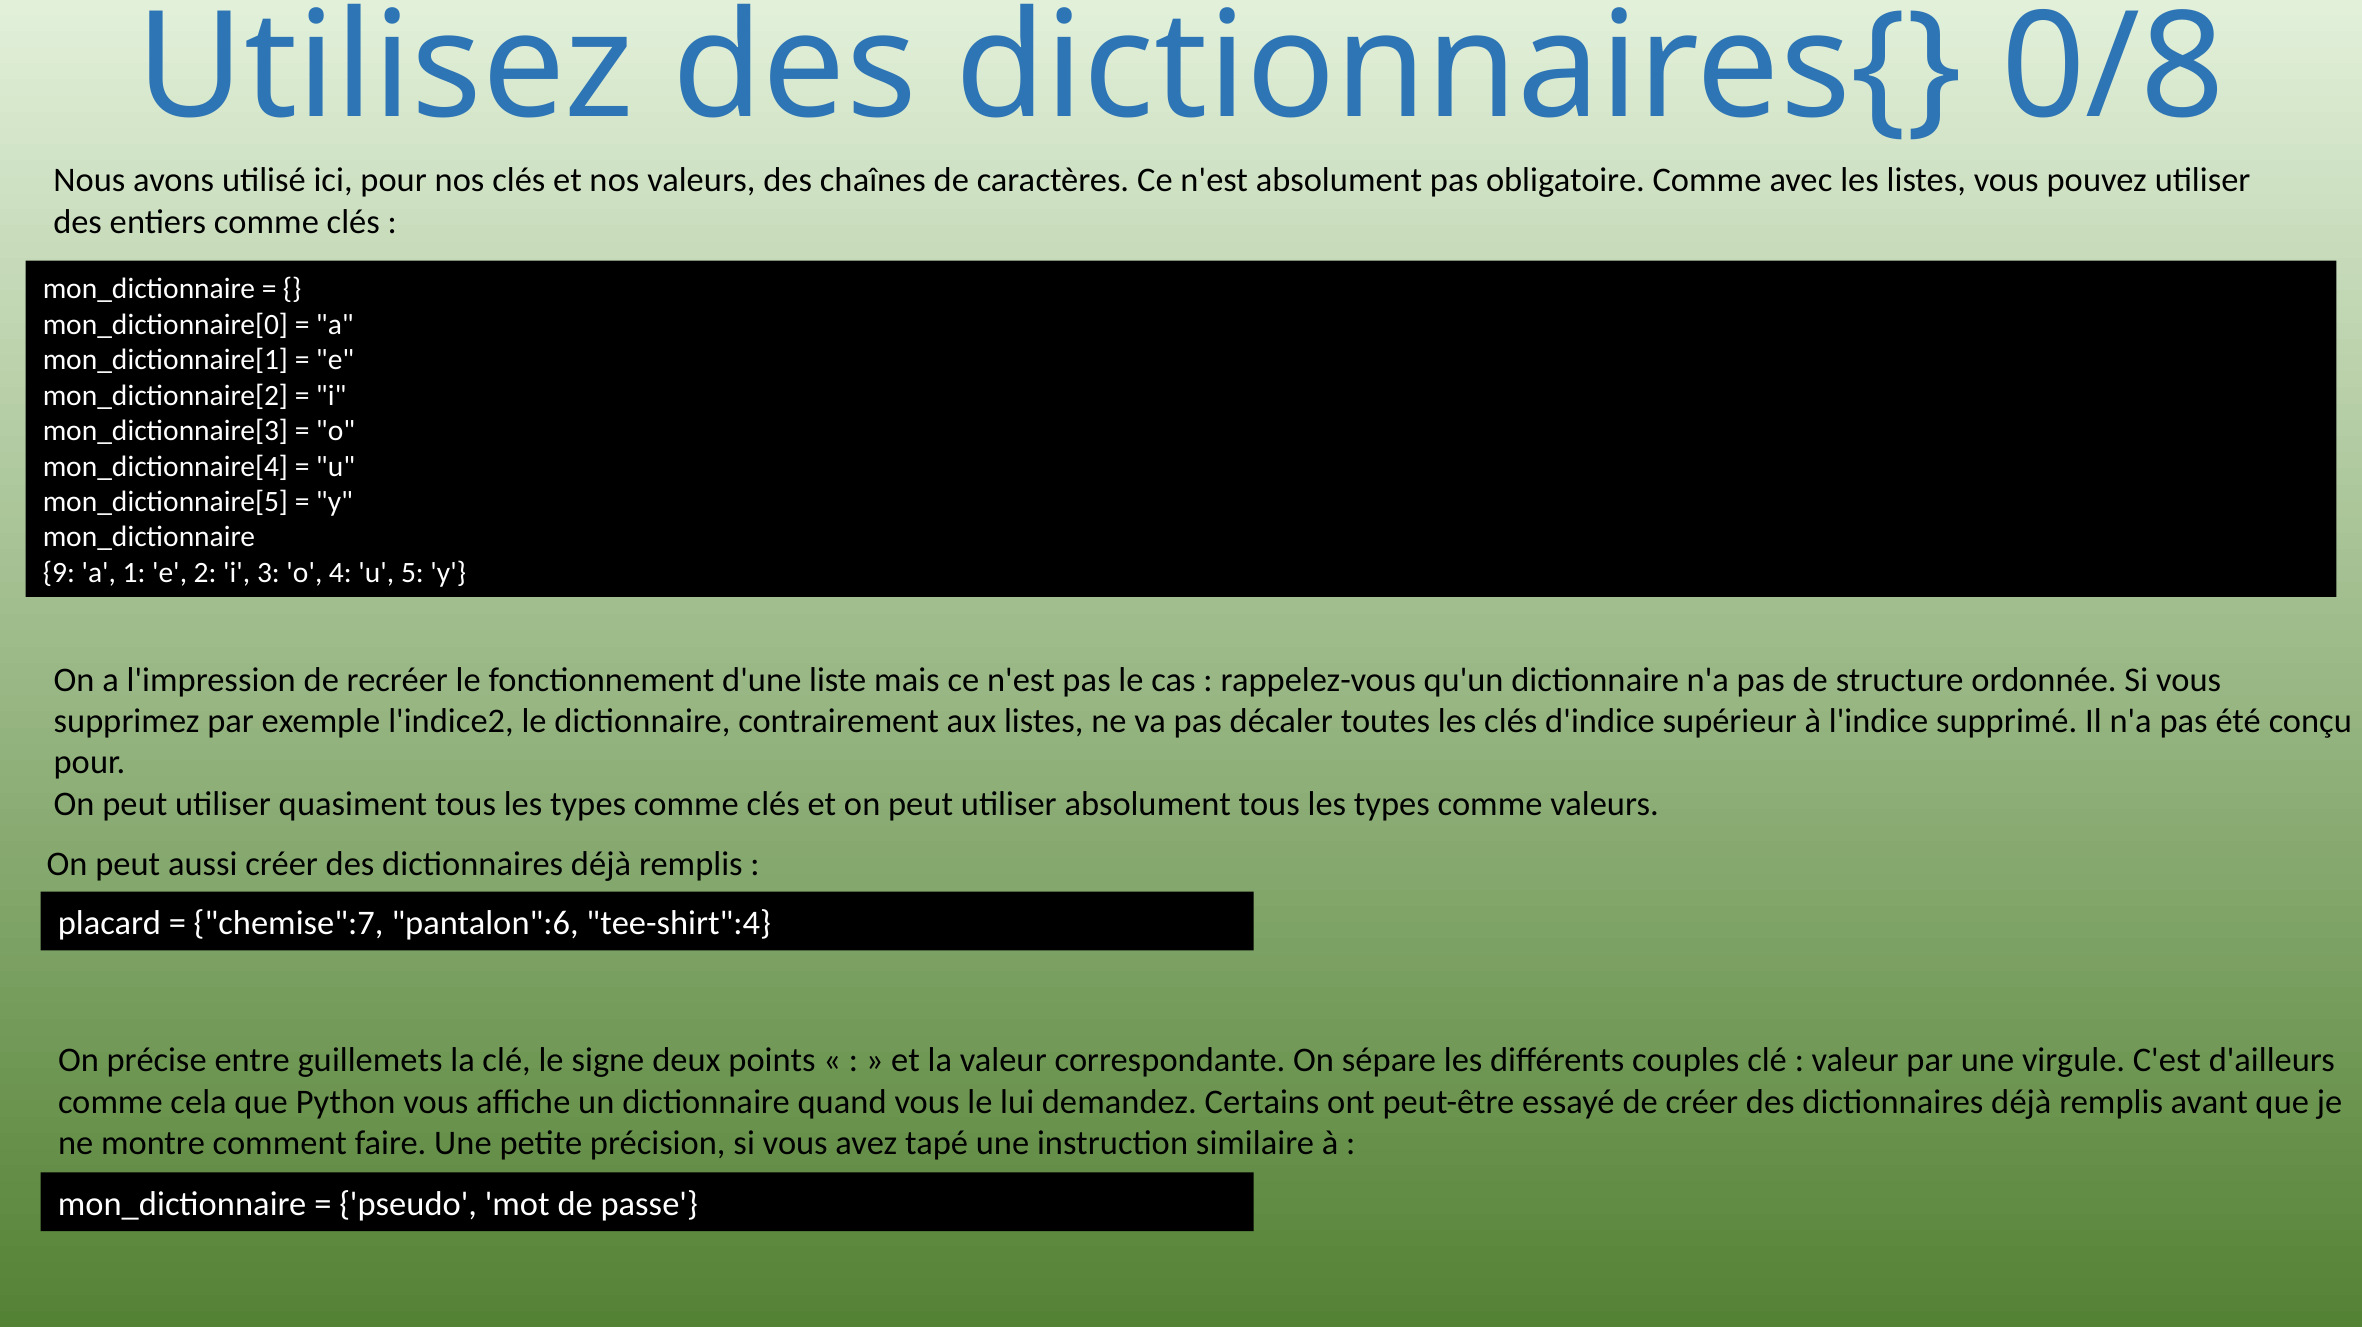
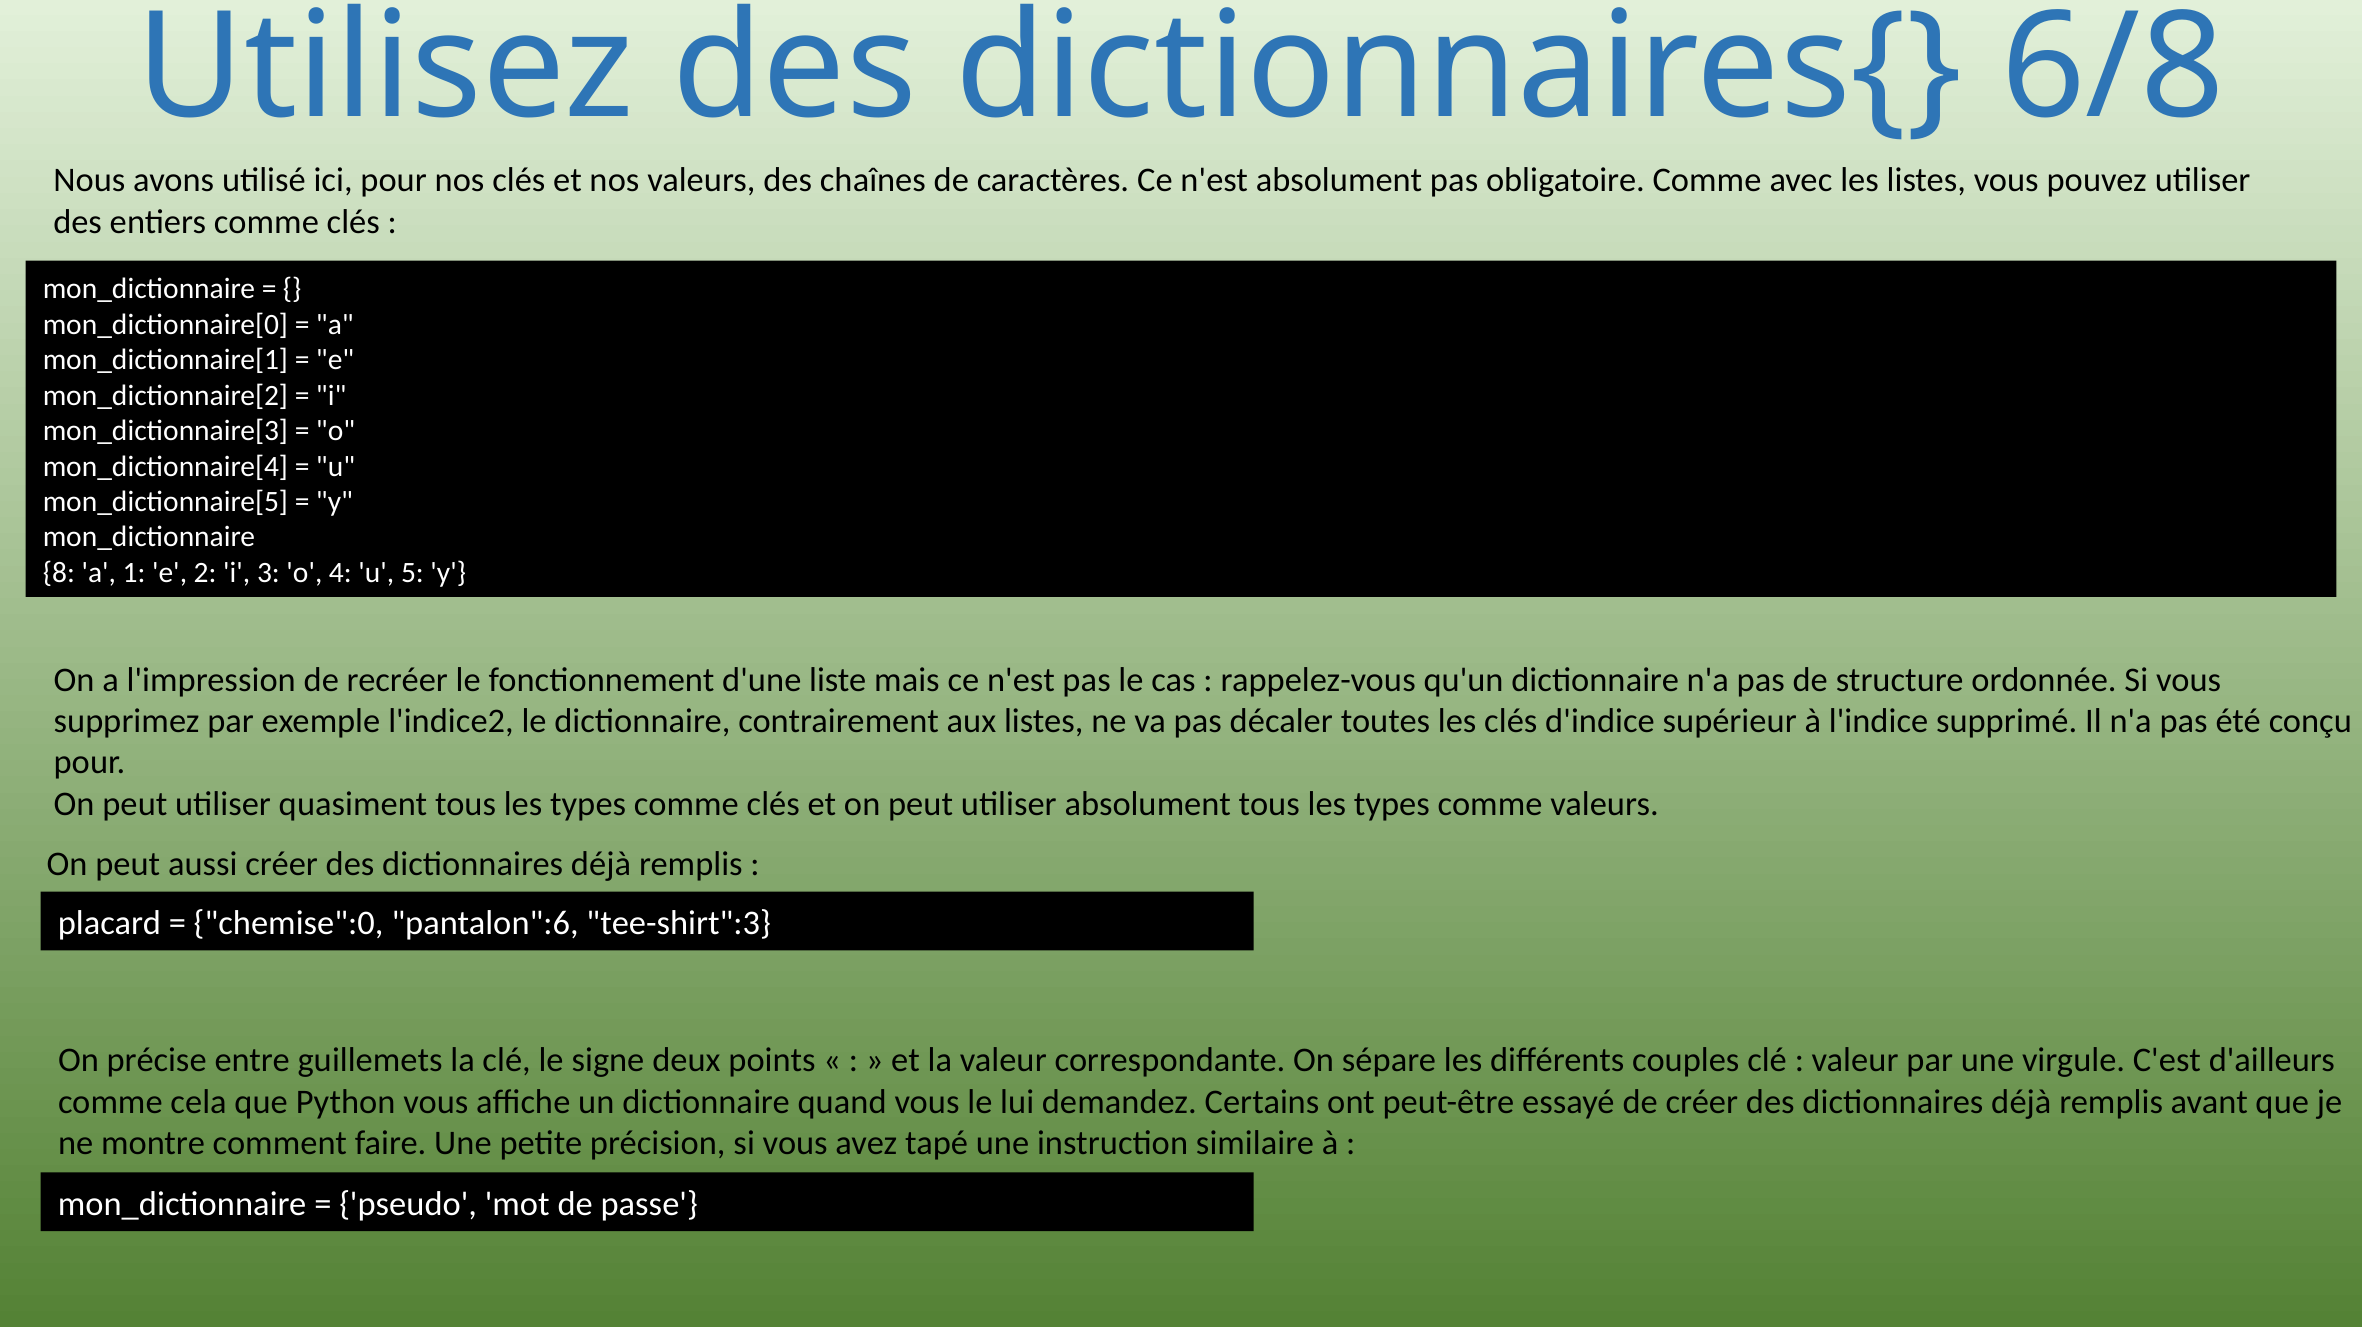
0/8: 0/8 -> 6/8
9: 9 -> 8
chemise":7: chemise":7 -> chemise":0
tee-shirt":4: tee-shirt":4 -> tee-shirt":3
